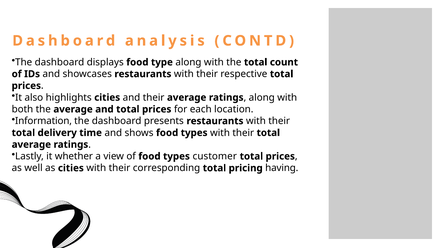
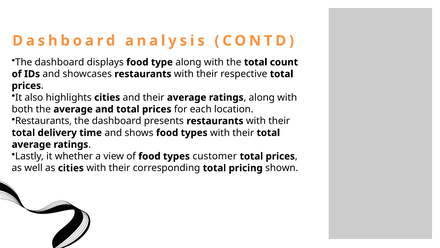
Information at (43, 121): Information -> Restaurants
having: having -> shown
